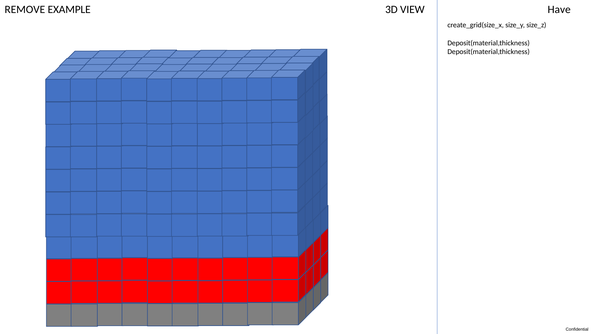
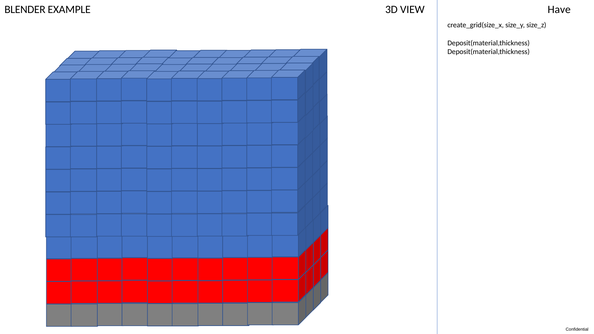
REMOVE: REMOVE -> BLENDER
